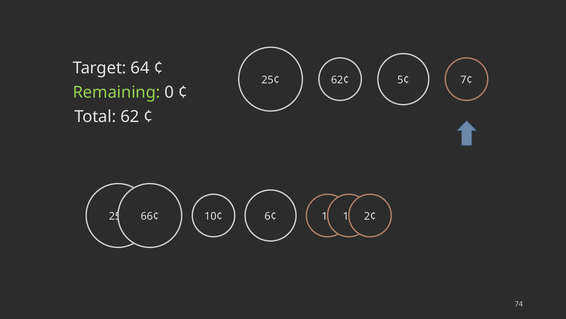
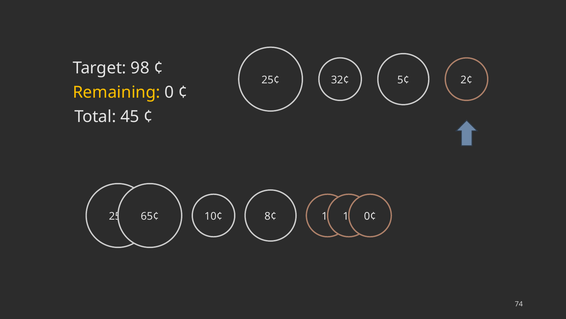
64: 64 -> 98
62¢: 62¢ -> 32¢
7¢: 7¢ -> 2¢
Remaining colour: light green -> yellow
62: 62 -> 45
66¢: 66¢ -> 65¢
6¢: 6¢ -> 8¢
2¢: 2¢ -> 0¢
